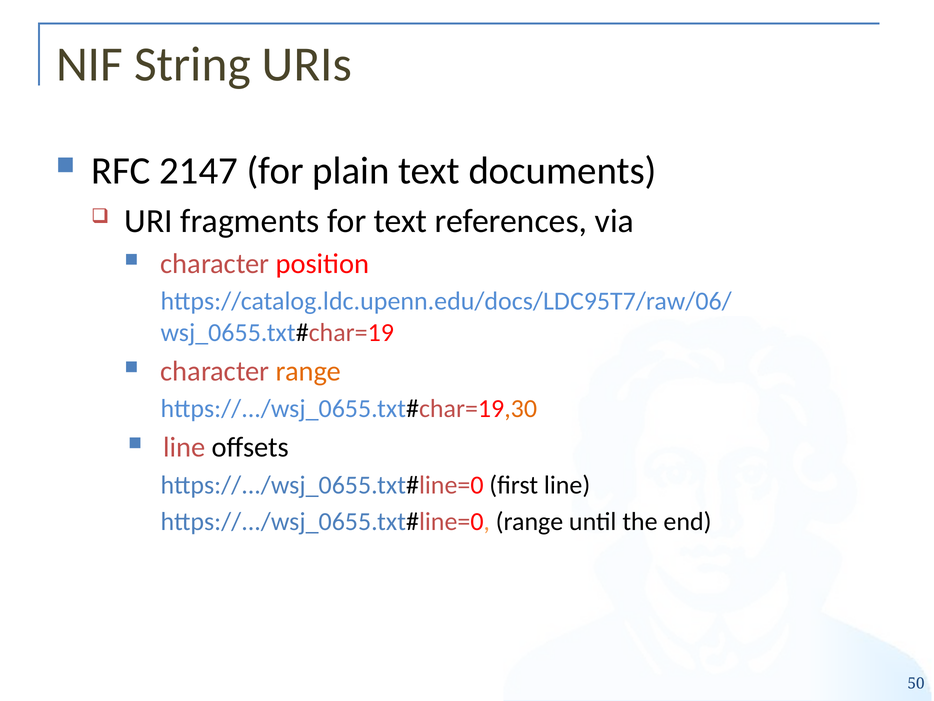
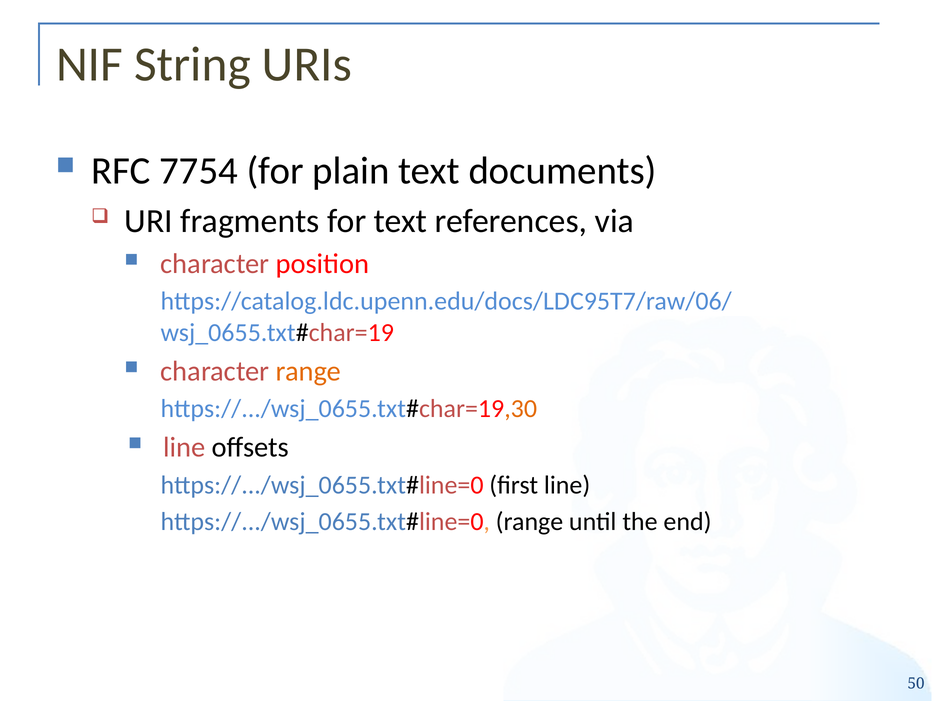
2147: 2147 -> 7754
